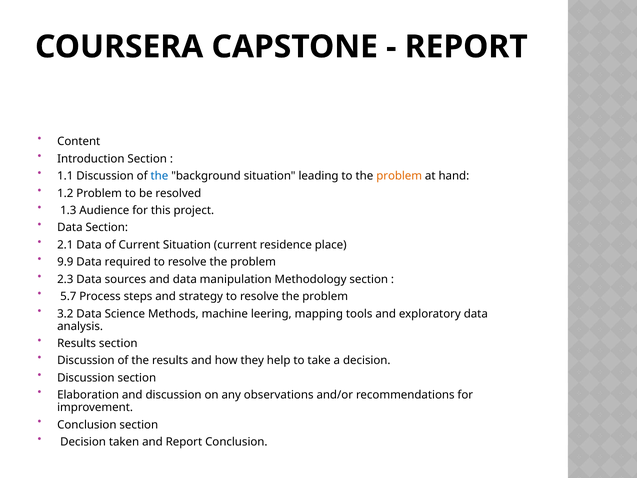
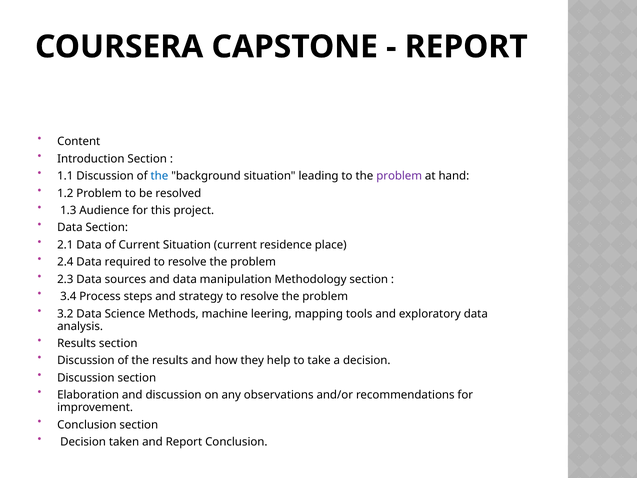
problem at (399, 176) colour: orange -> purple
9.9: 9.9 -> 2.4
5.7: 5.7 -> 3.4
